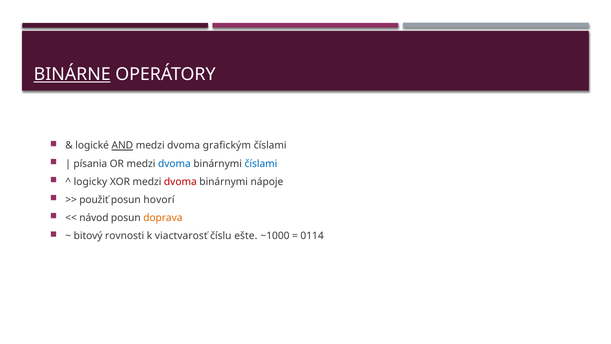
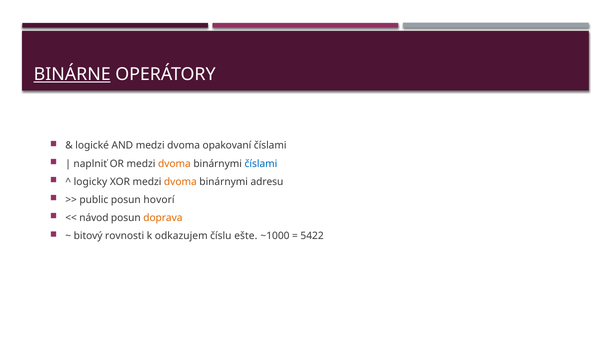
AND underline: present -> none
grafickým: grafickým -> opakovaní
písania: písania -> naplniť
dvoma at (174, 164) colour: blue -> orange
dvoma at (180, 182) colour: red -> orange
nápoje: nápoje -> adresu
použiť: použiť -> public
viactvarosť: viactvarosť -> odkazujem
0114: 0114 -> 5422
